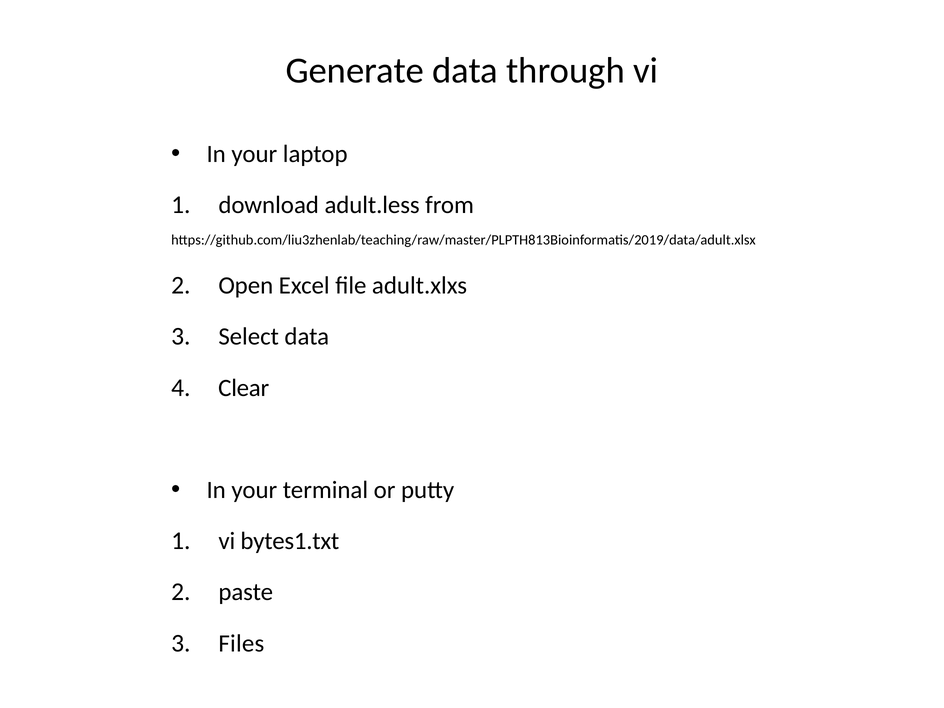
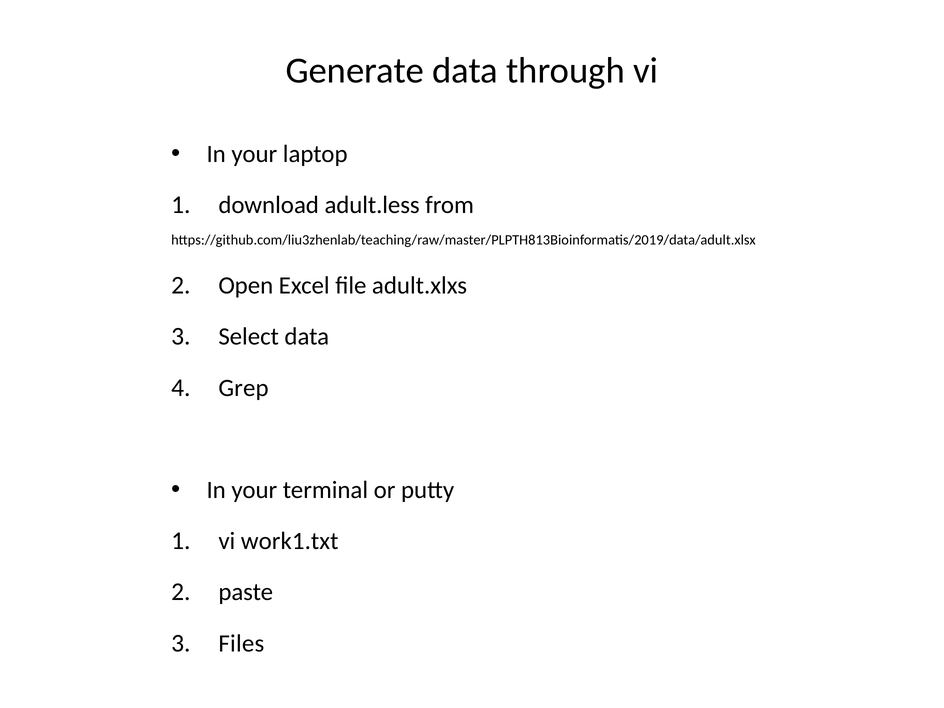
Clear: Clear -> Grep
bytes1.txt: bytes1.txt -> work1.txt
